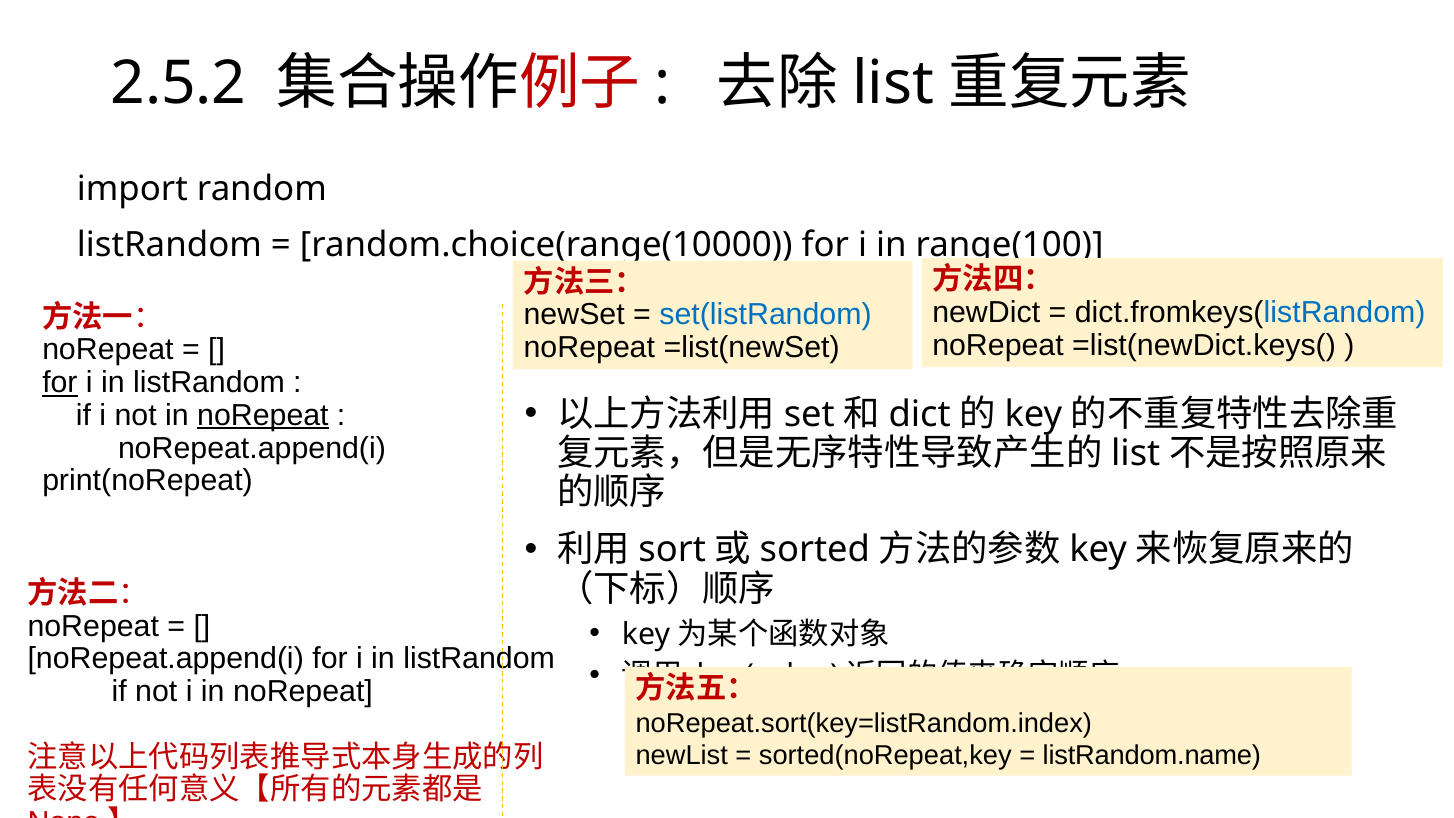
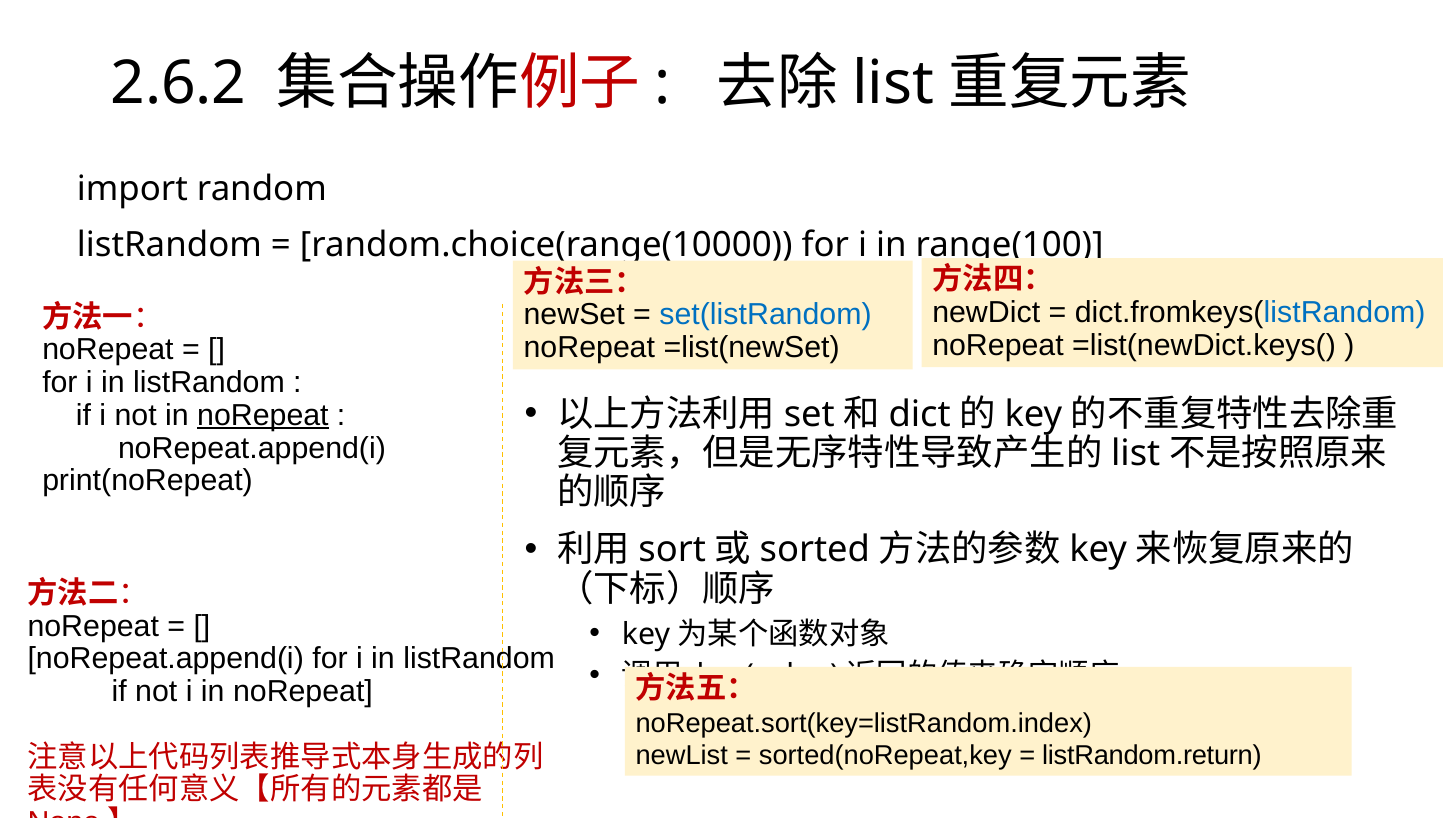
2.5.2: 2.5.2 -> 2.6.2
for at (60, 383) underline: present -> none
listRandom.name: listRandom.name -> listRandom.return
